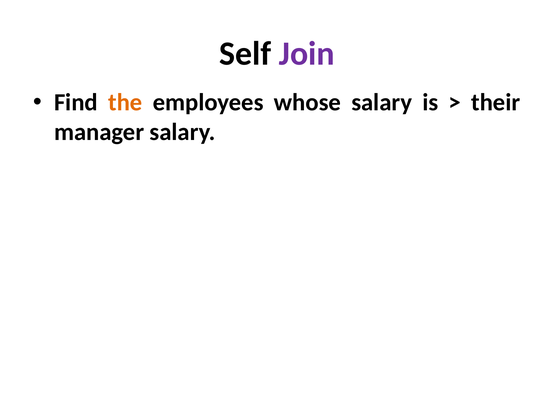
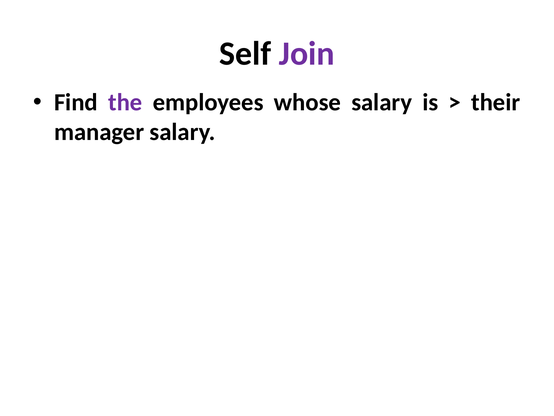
the colour: orange -> purple
